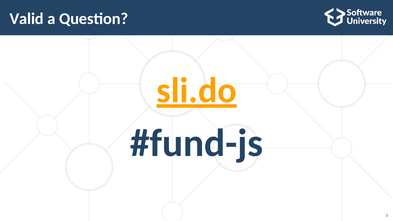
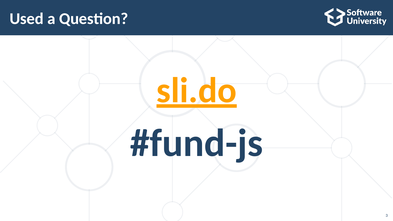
Valid: Valid -> Used
